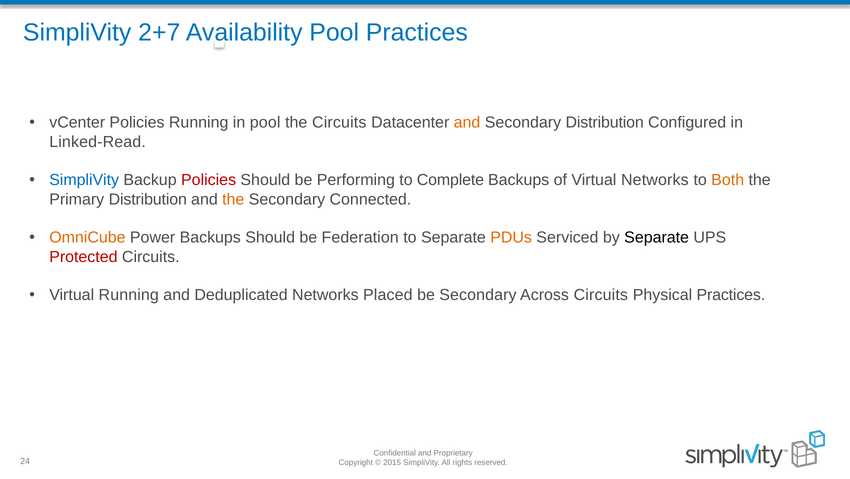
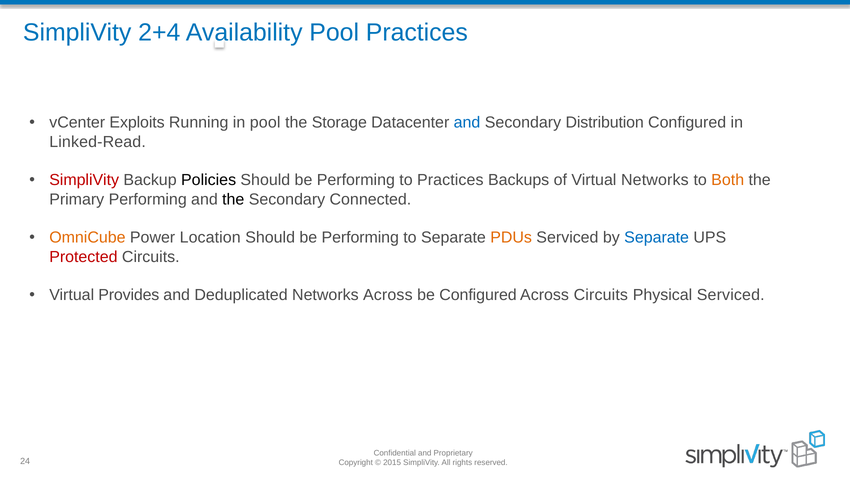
2+7: 2+7 -> 2+4
vCenter Policies: Policies -> Exploits
the Circuits: Circuits -> Storage
and at (467, 123) colour: orange -> blue
SimpliVity at (84, 180) colour: blue -> red
Policies at (209, 180) colour: red -> black
to Complete: Complete -> Practices
Primary Distribution: Distribution -> Performing
the at (233, 199) colour: orange -> black
Power Backups: Backups -> Location
Federation at (360, 238): Federation -> Performing
Separate at (657, 238) colour: black -> blue
Virtual Running: Running -> Provides
Networks Placed: Placed -> Across
be Secondary: Secondary -> Configured
Physical Practices: Practices -> Serviced
